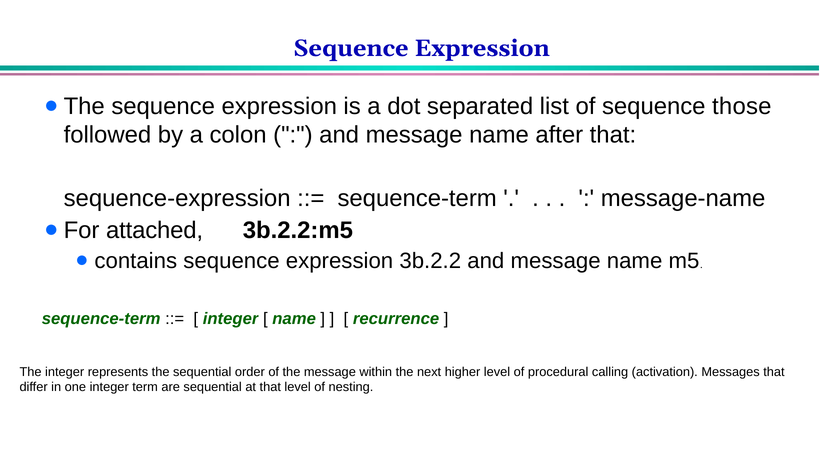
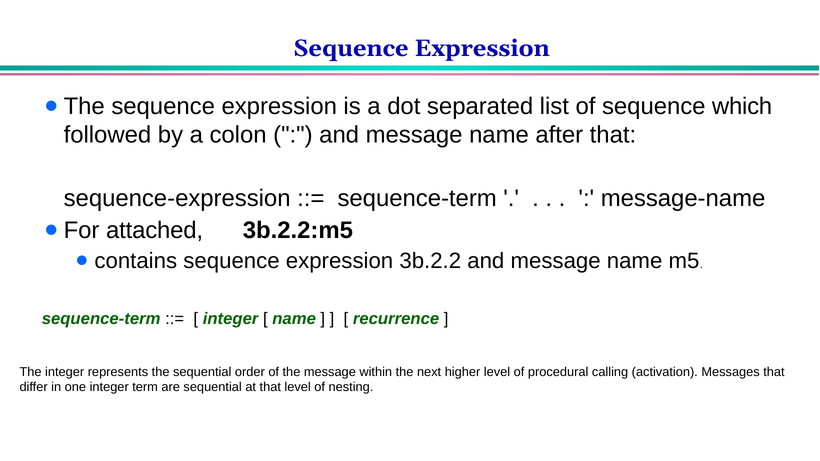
those: those -> which
